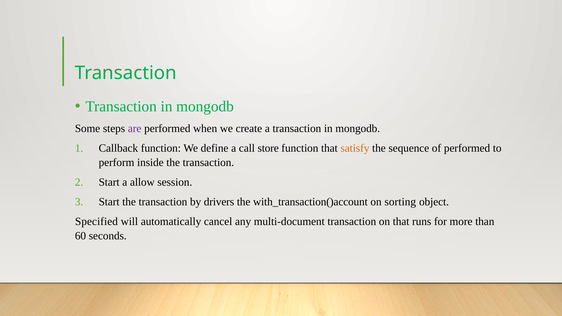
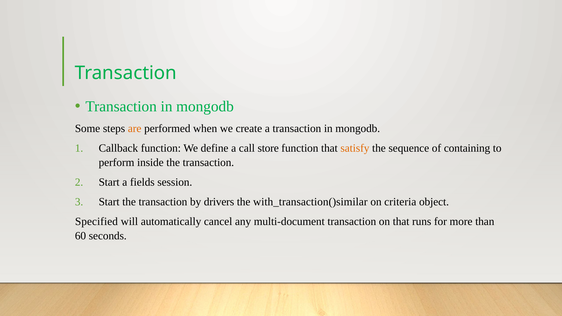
are colour: purple -> orange
of performed: performed -> containing
allow: allow -> fields
with_transaction()account: with_transaction()account -> with_transaction()similar
sorting: sorting -> criteria
